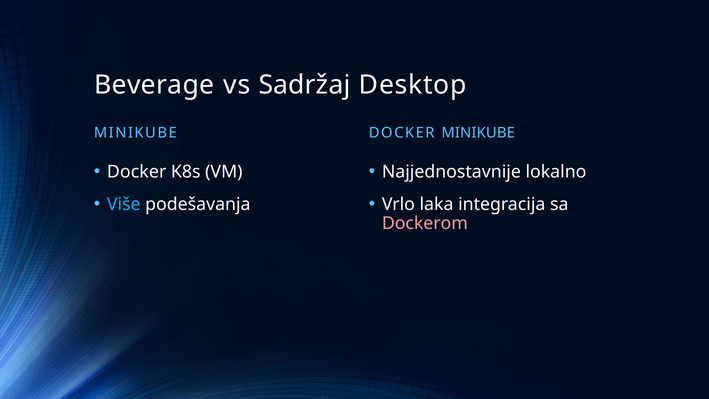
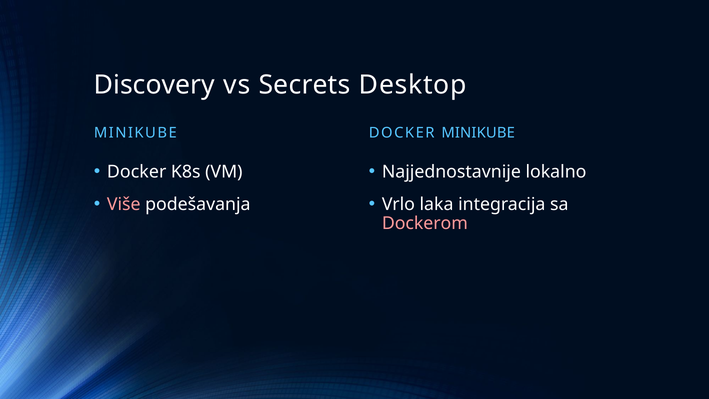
Beverage: Beverage -> Discovery
Sadržaj: Sadržaj -> Secrets
Više colour: light blue -> pink
